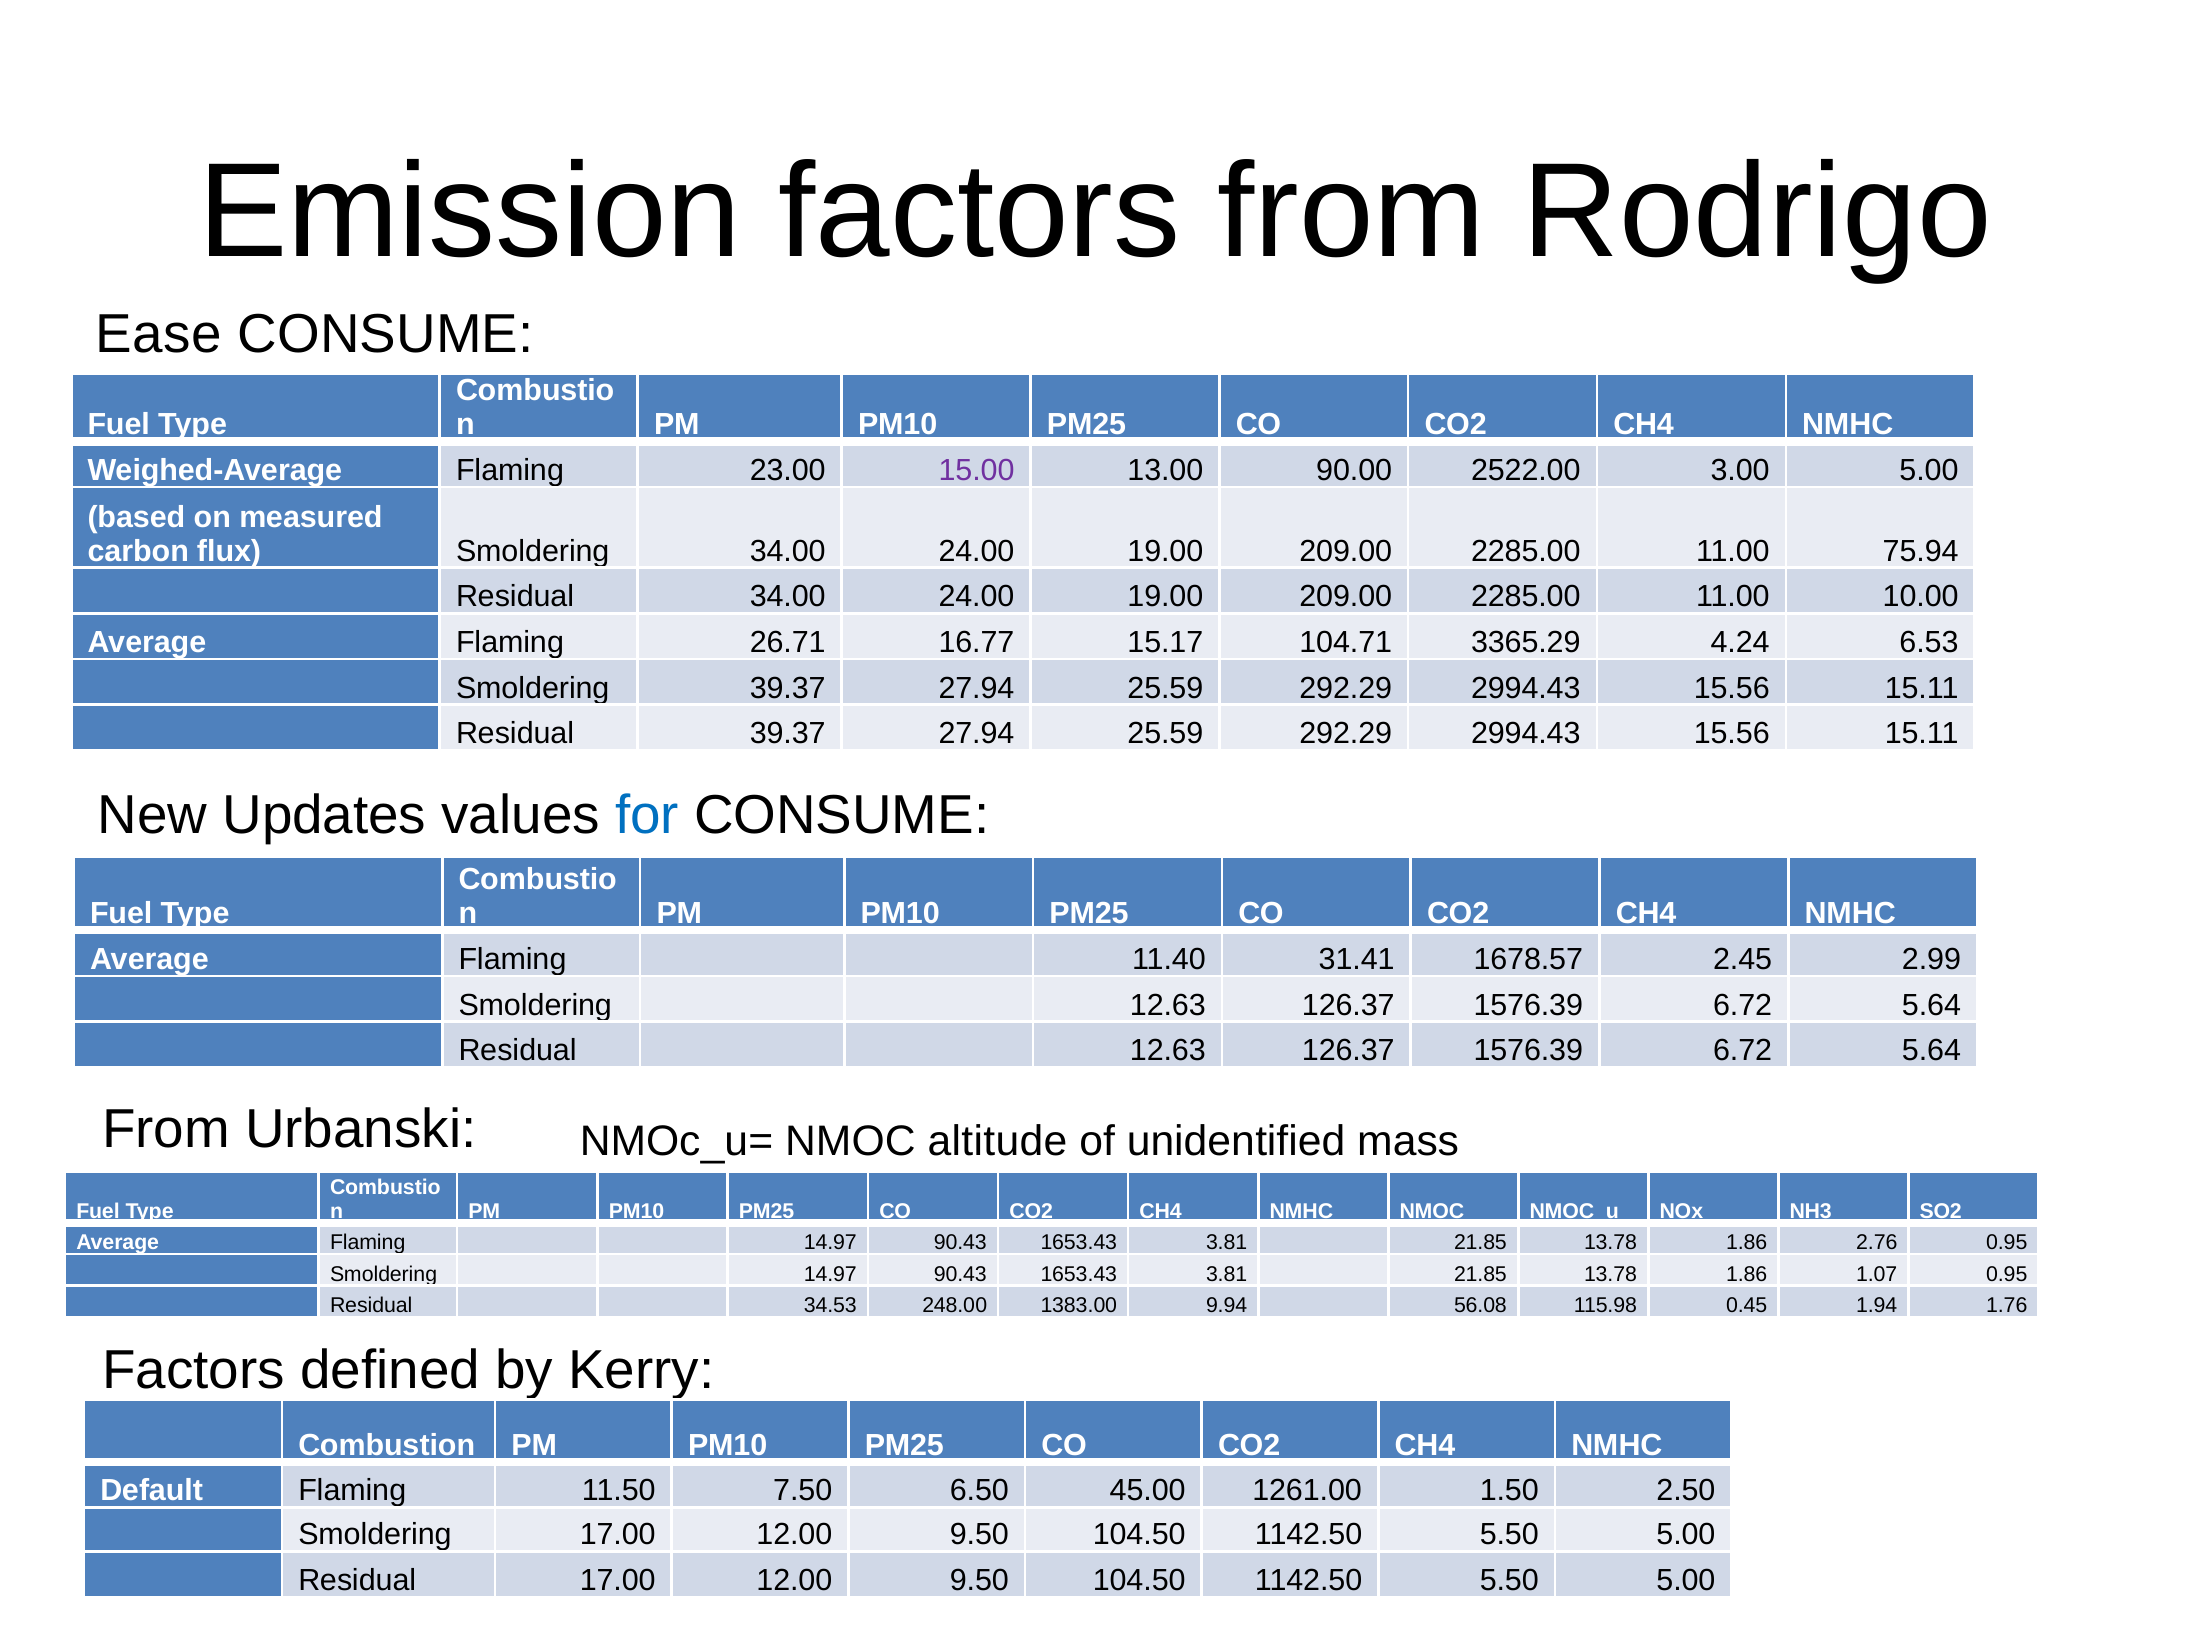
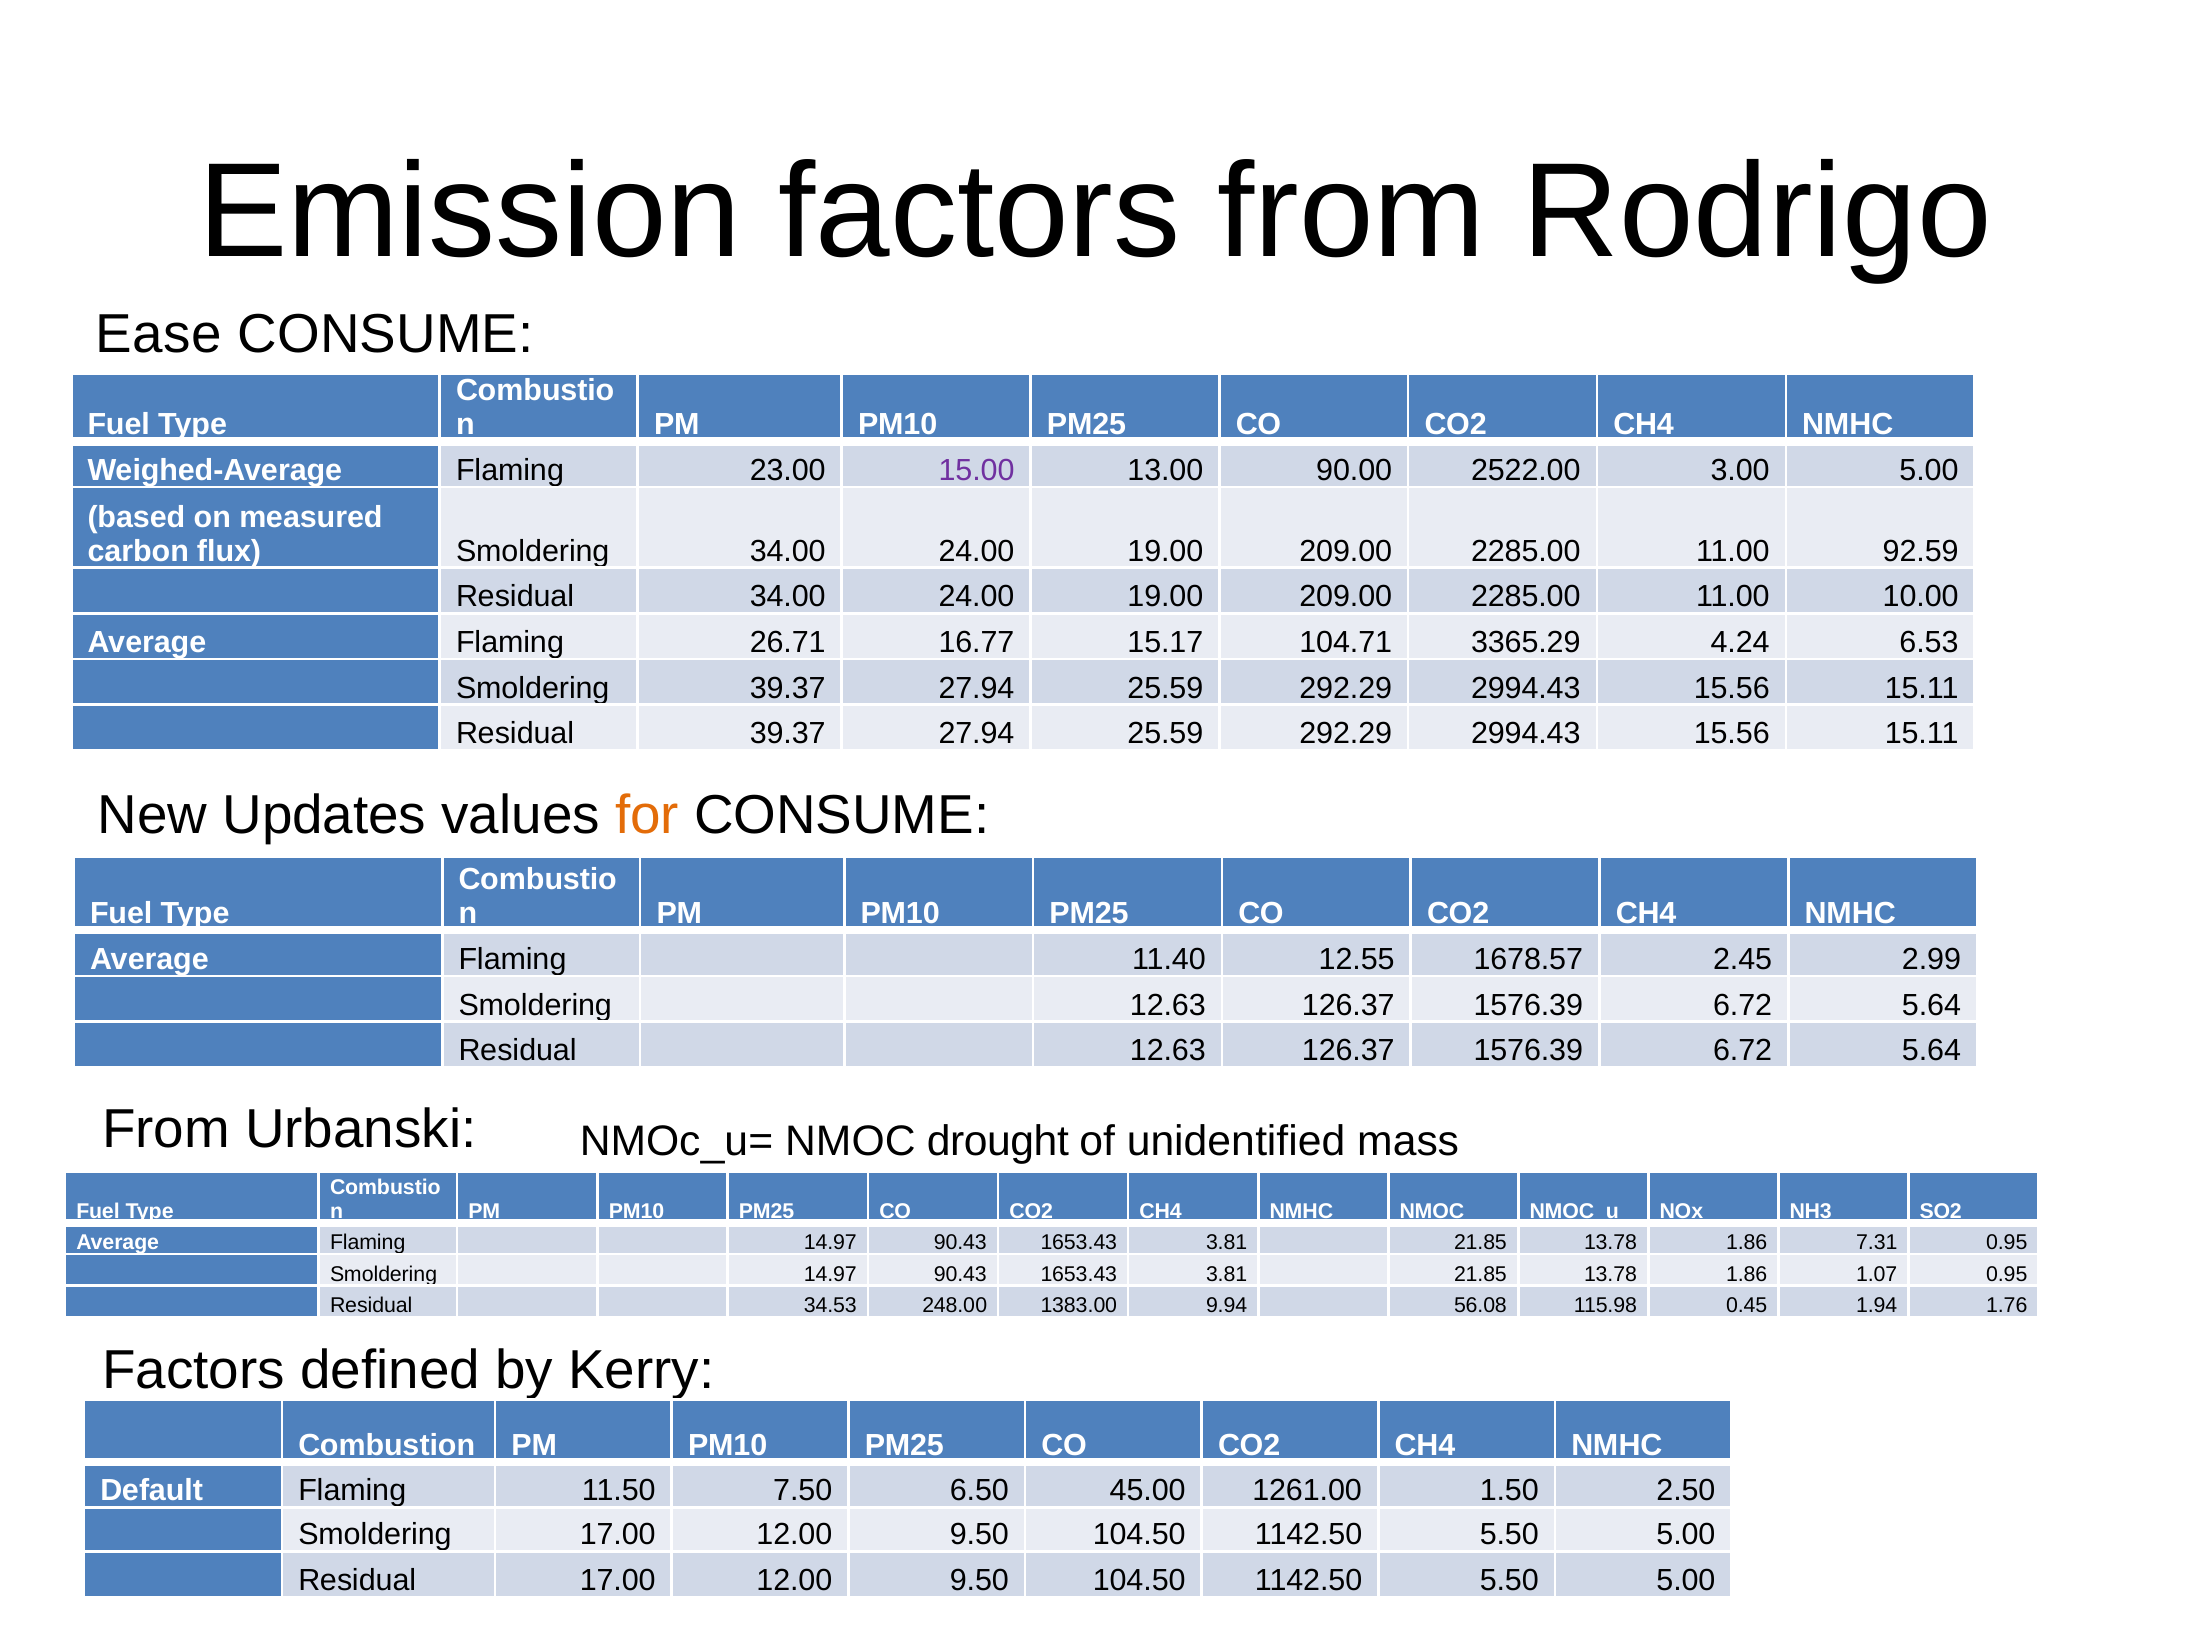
75.94: 75.94 -> 92.59
for colour: blue -> orange
31.41: 31.41 -> 12.55
altitude: altitude -> drought
2.76: 2.76 -> 7.31
